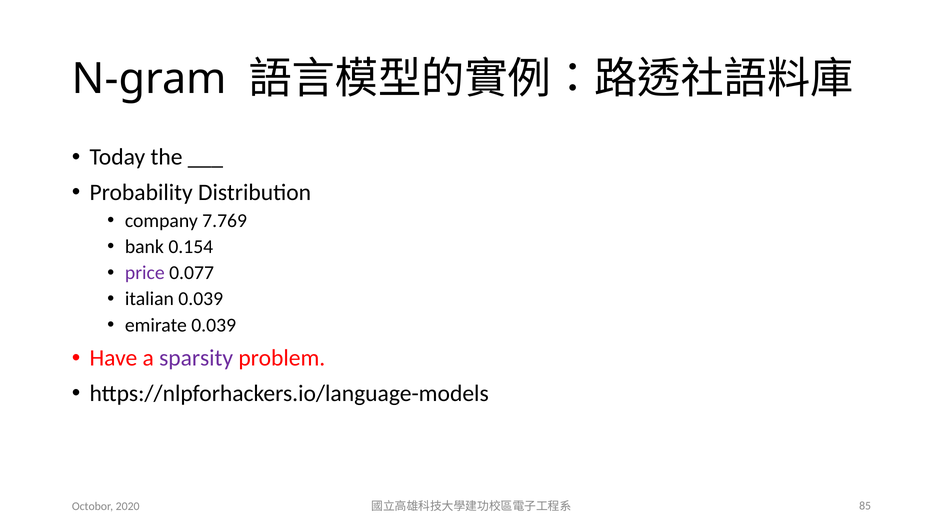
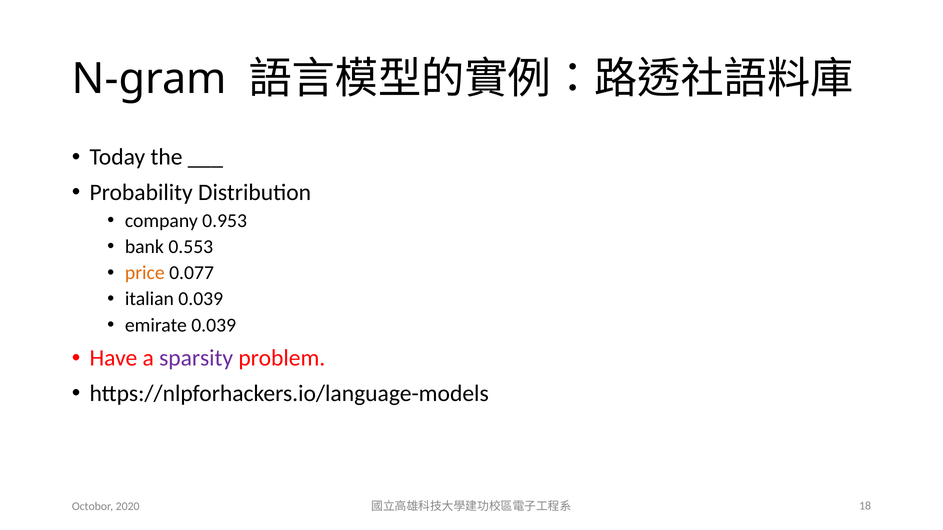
7.769: 7.769 -> 0.953
0.154: 0.154 -> 0.553
price colour: purple -> orange
85: 85 -> 18
